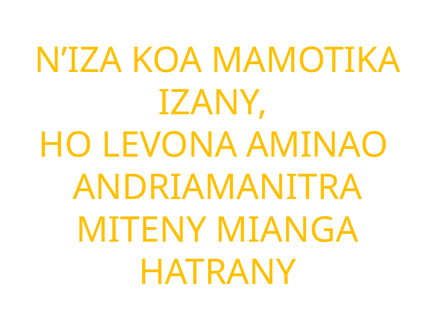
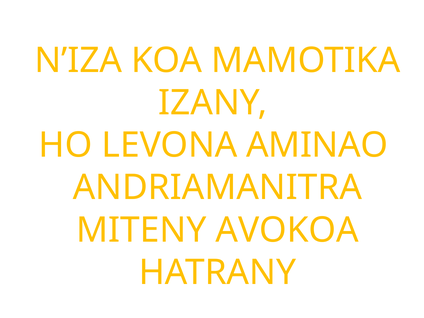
MIANGA: MIANGA -> AVOKOA
